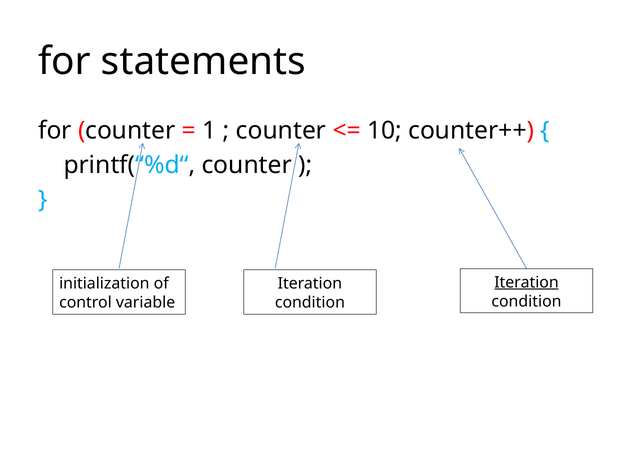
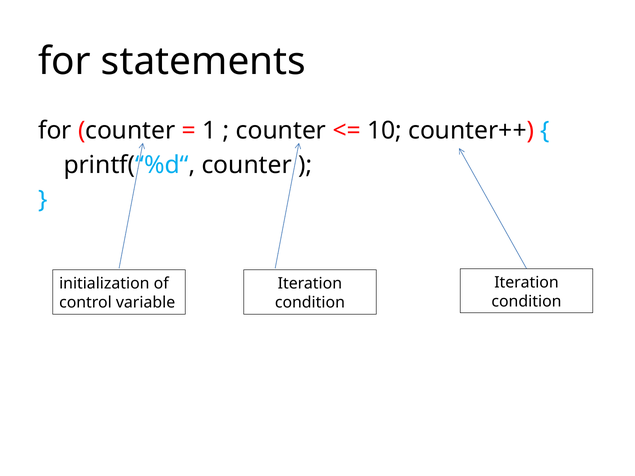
Iteration at (526, 282) underline: present -> none
